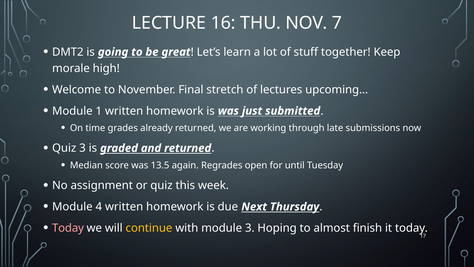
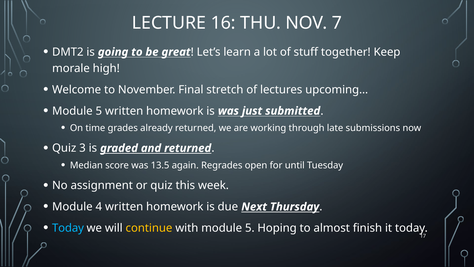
1 at (99, 111): 1 -> 5
Today at (68, 228) colour: pink -> light blue
with module 3: 3 -> 5
